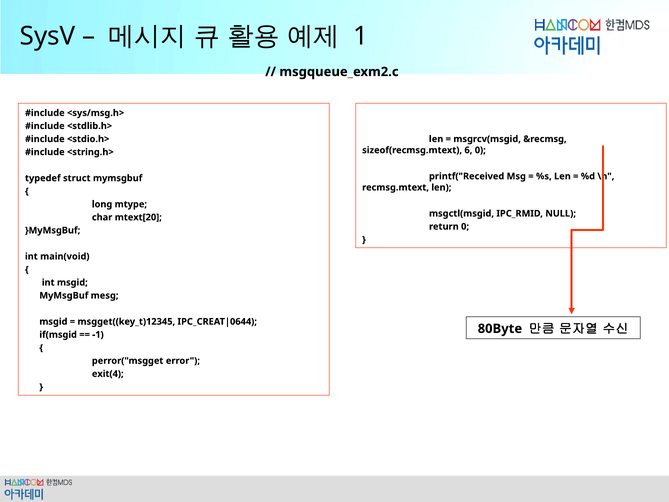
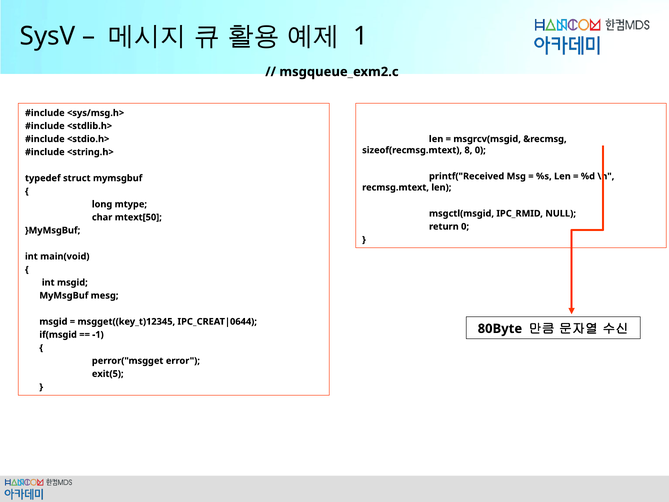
6: 6 -> 8
mtext[20: mtext[20 -> mtext[50
exit(4: exit(4 -> exit(5
